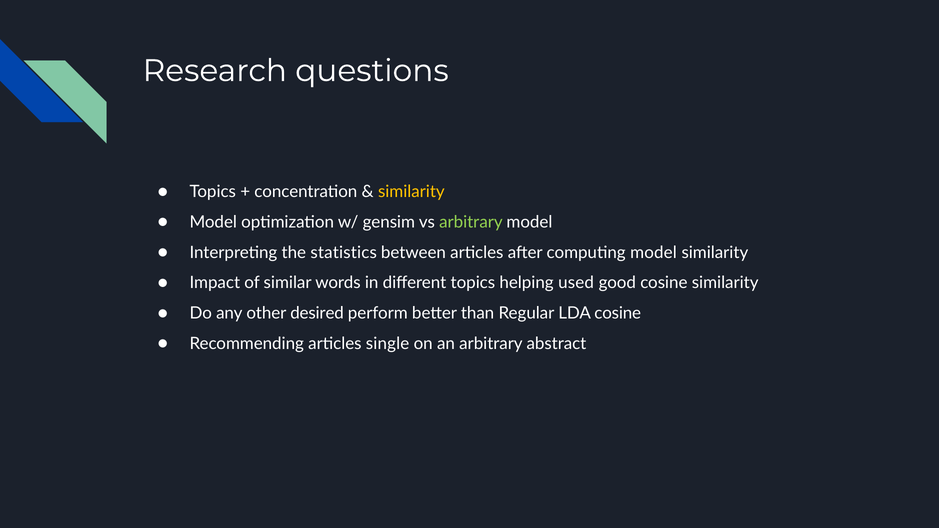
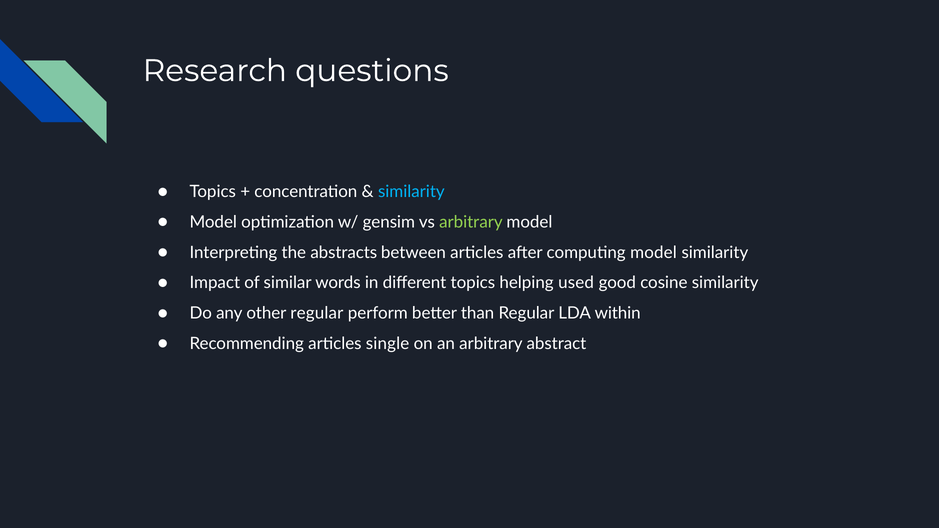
similarity at (411, 192) colour: yellow -> light blue
statistics: statistics -> abstracts
other desired: desired -> regular
LDA cosine: cosine -> within
